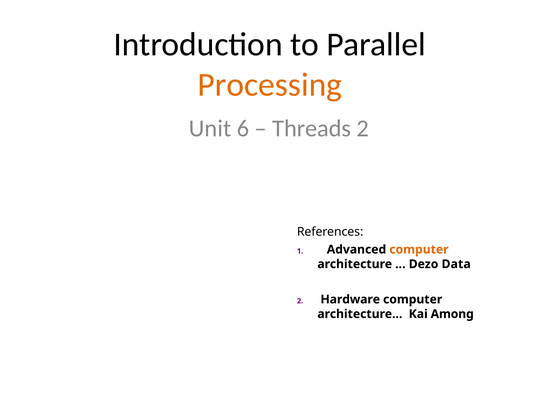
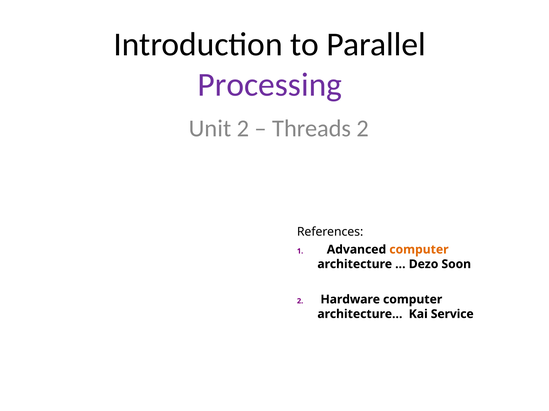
Processing colour: orange -> purple
Unit 6: 6 -> 2
Data: Data -> Soon
Among: Among -> Service
